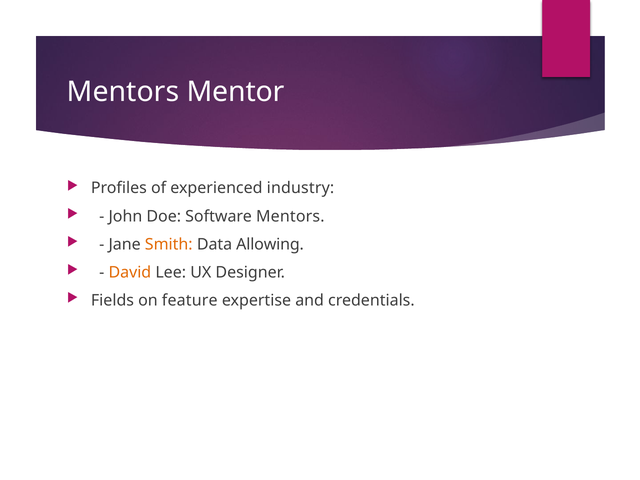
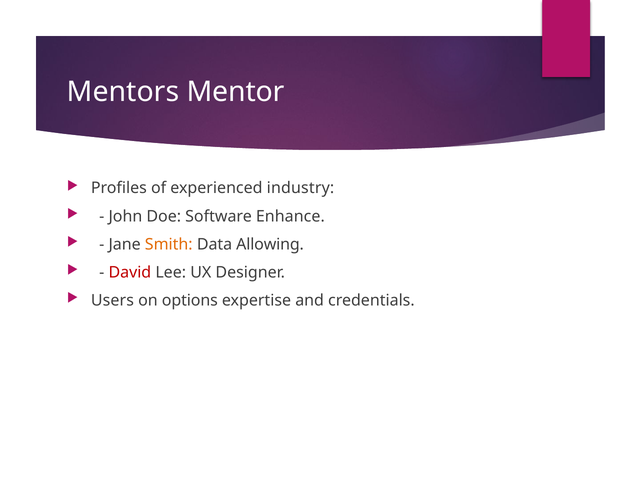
Software Mentors: Mentors -> Enhance
David colour: orange -> red
Fields: Fields -> Users
feature: feature -> options
